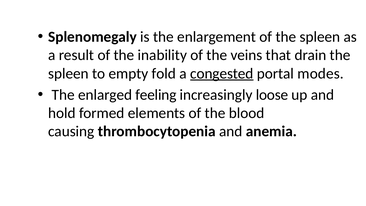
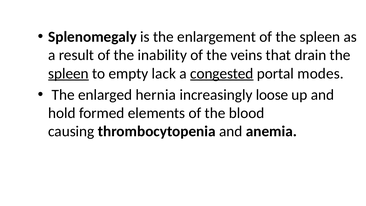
spleen at (68, 73) underline: none -> present
fold: fold -> lack
feeling: feeling -> hernia
